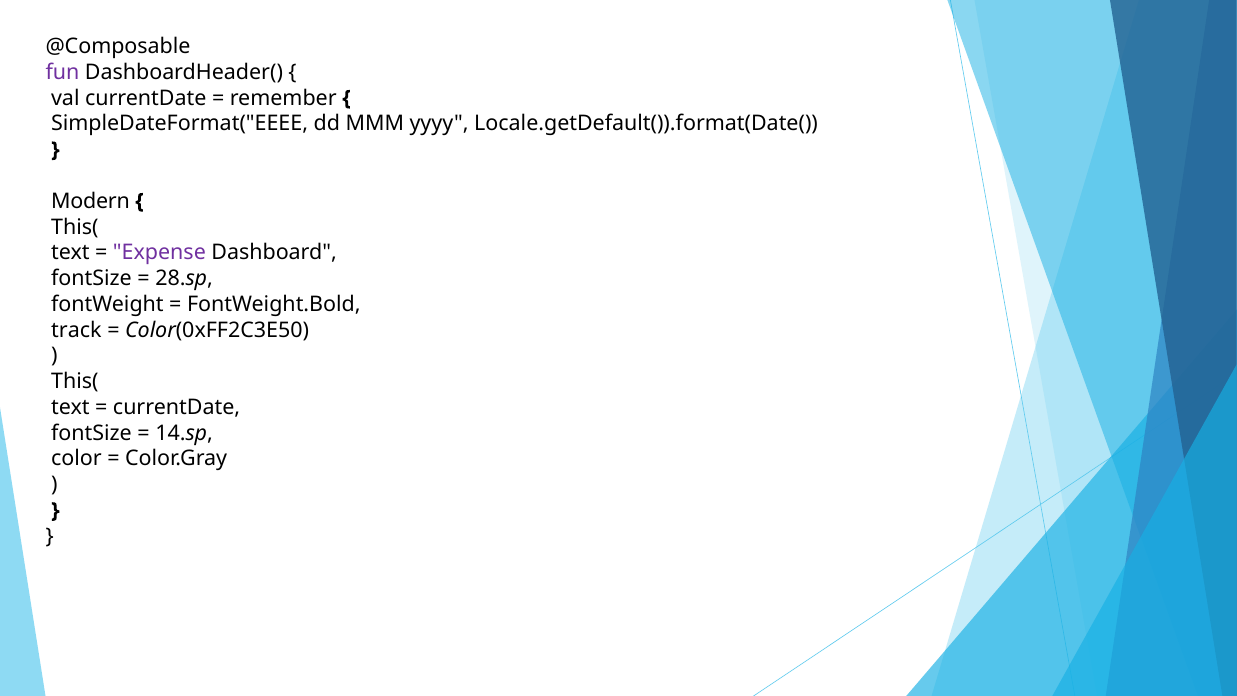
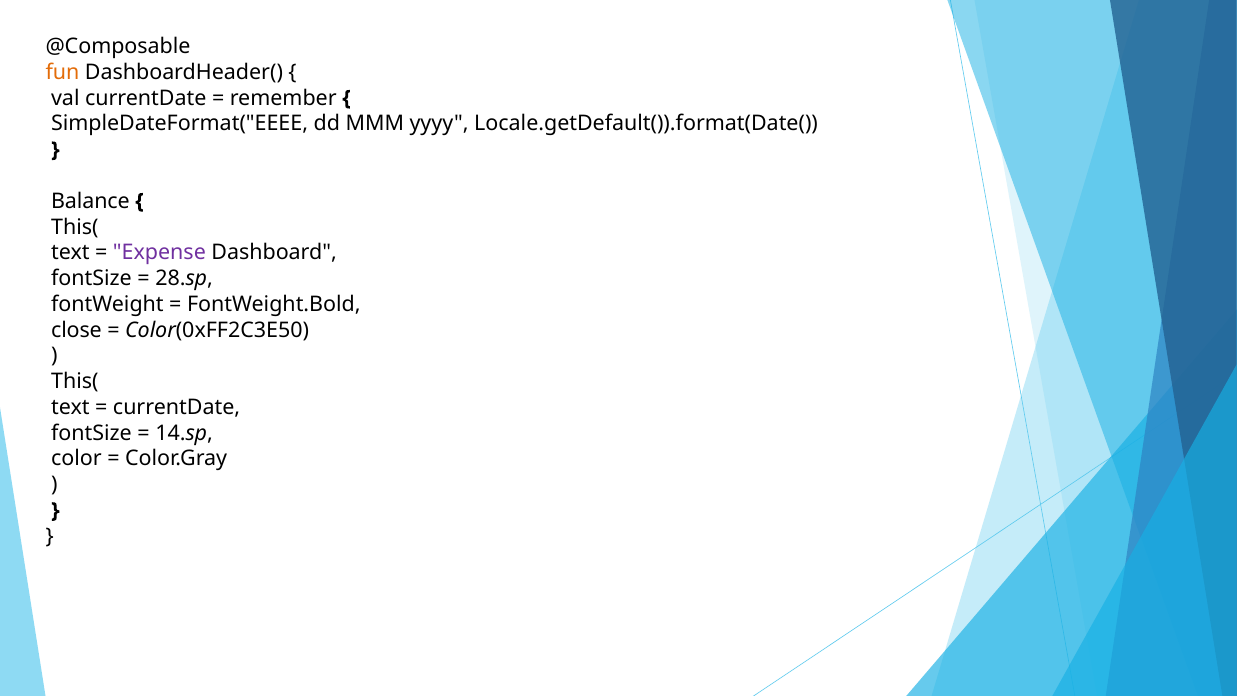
fun colour: purple -> orange
Modern: Modern -> Balance
track: track -> close
